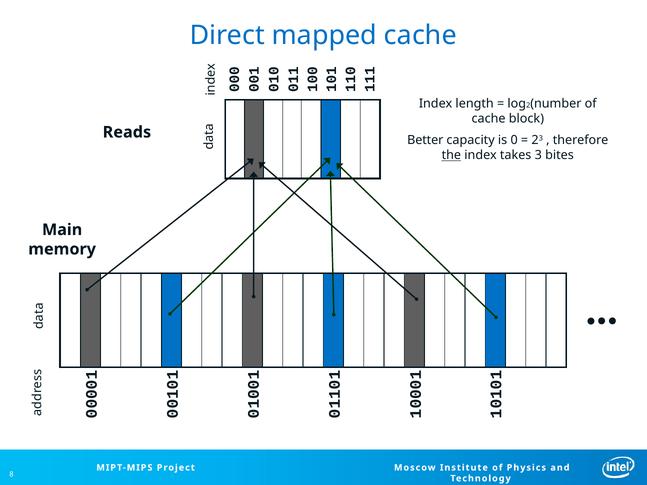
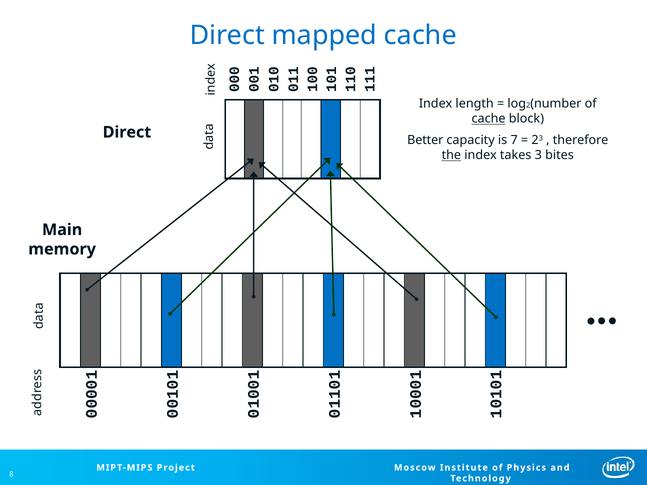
cache at (489, 119) underline: none -> present
Reads at (127, 132): Reads -> Direct
is 0: 0 -> 7
